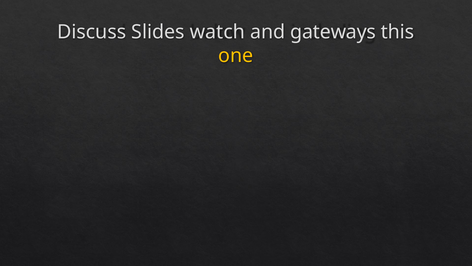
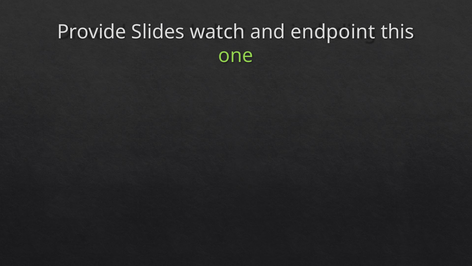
Discuss: Discuss -> Provide
gateways: gateways -> endpoint
one colour: yellow -> light green
